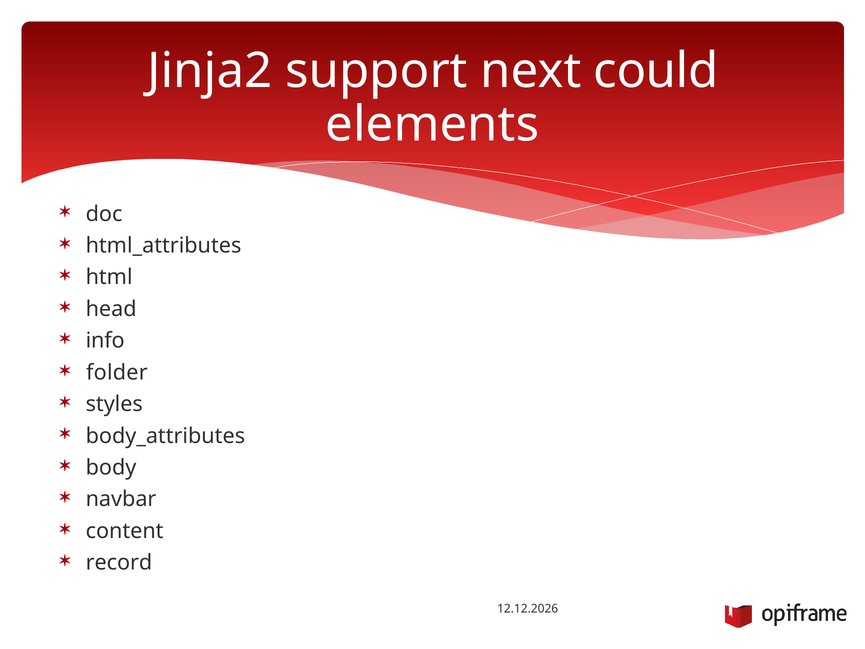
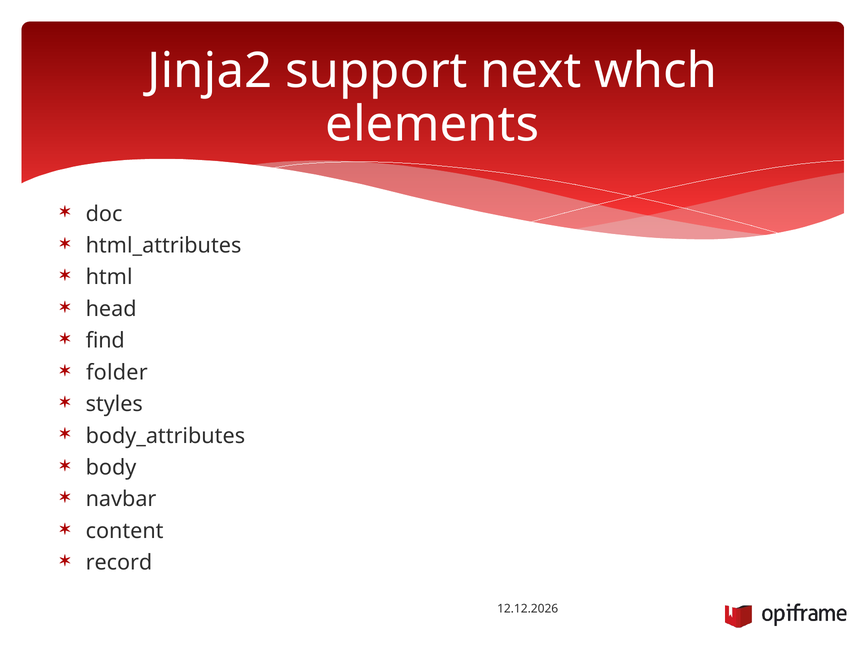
could: could -> whch
info: info -> find
